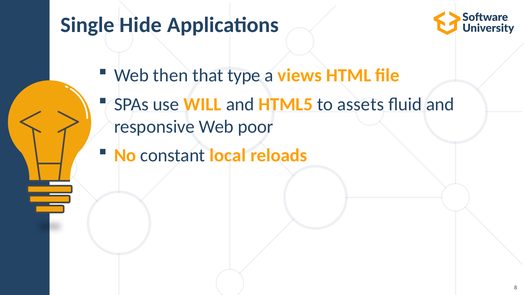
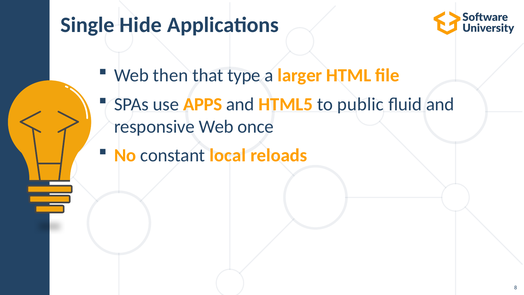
views: views -> larger
WILL: WILL -> APPS
assets: assets -> public
poor: poor -> once
